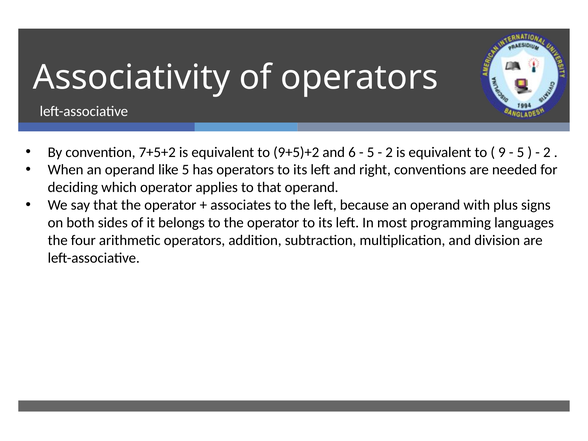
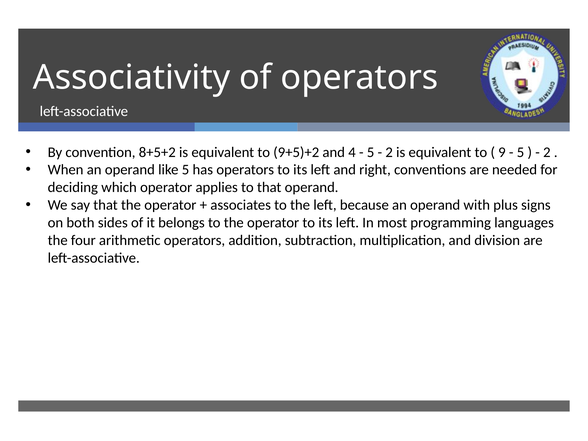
7+5+2: 7+5+2 -> 8+5+2
6: 6 -> 4
